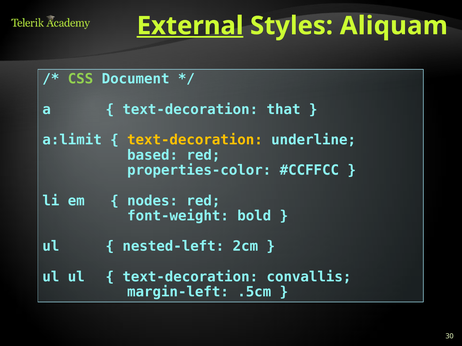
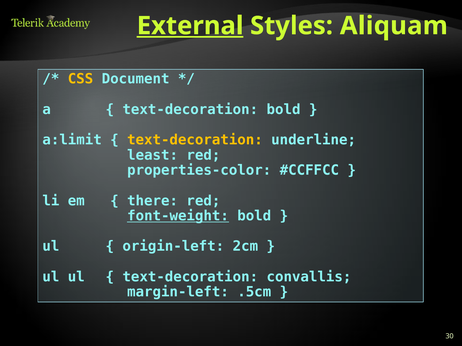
CSS colour: light green -> yellow
text-decoration that: that -> bold
based: based -> least
nodes: nodes -> there
font-weight underline: none -> present
nested-left: nested-left -> origin-left
